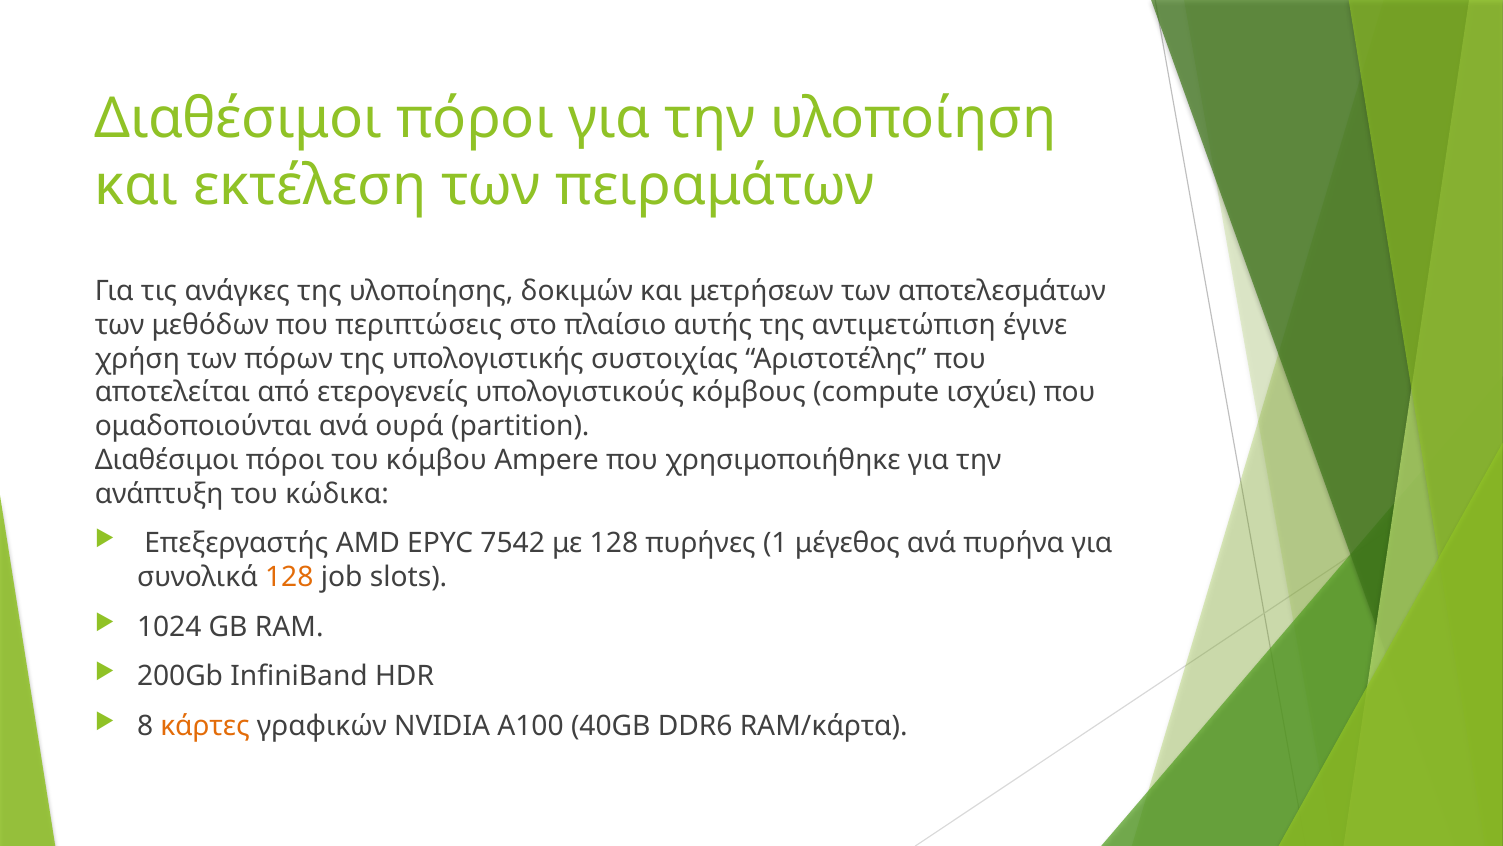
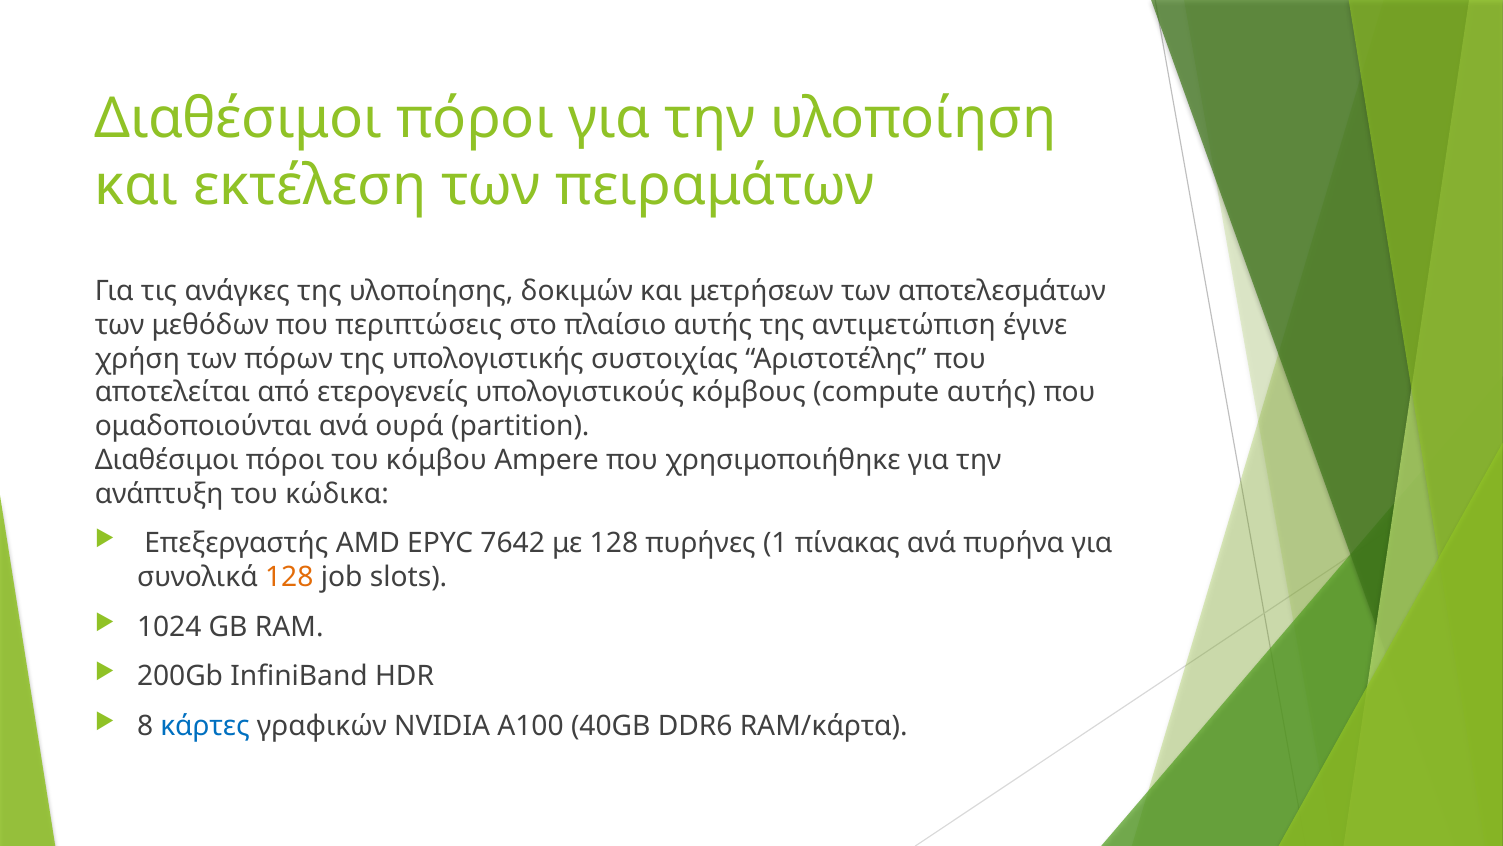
compute ισχύει: ισχύει -> αυτής
7542: 7542 -> 7642
μέγεθος: μέγεθος -> πίνακας
κάρτες colour: orange -> blue
